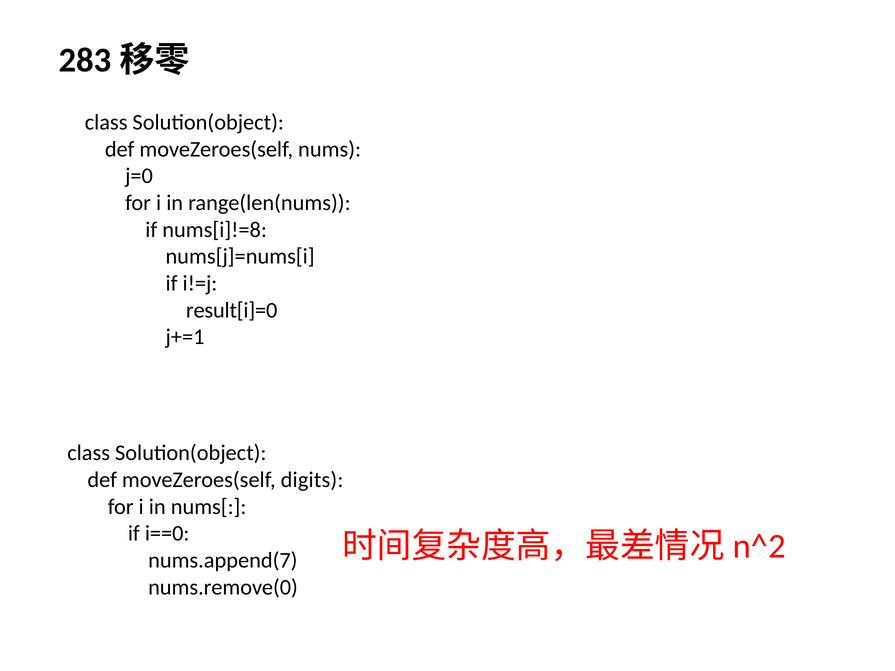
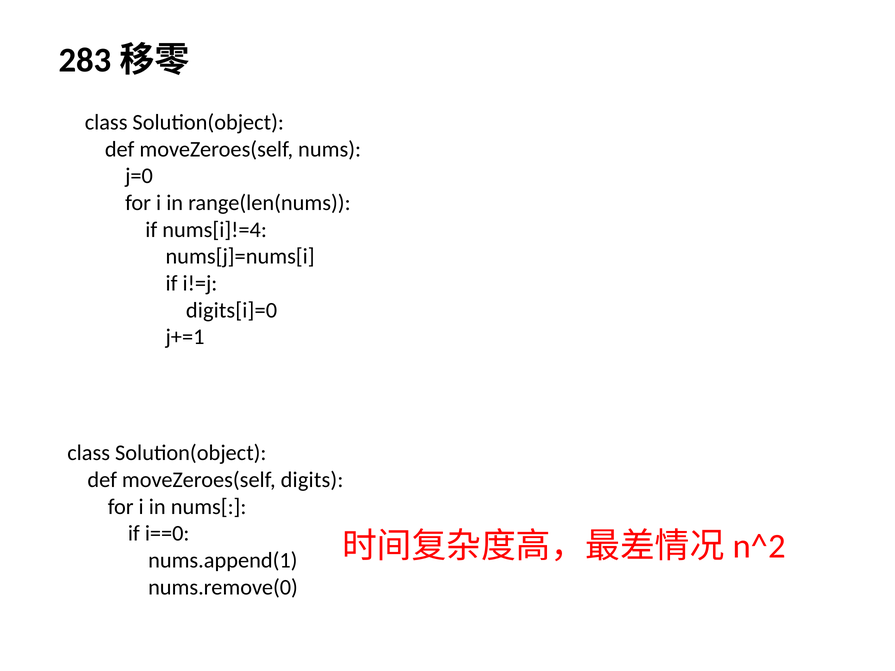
nums[i]!=8: nums[i]!=8 -> nums[i]!=4
result[i]=0: result[i]=0 -> digits[i]=0
nums.append(7: nums.append(7 -> nums.append(1
